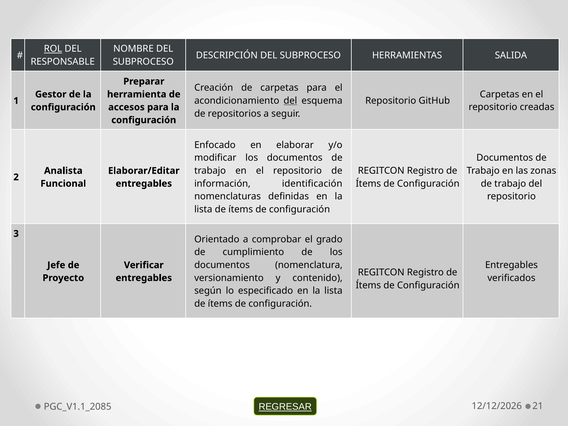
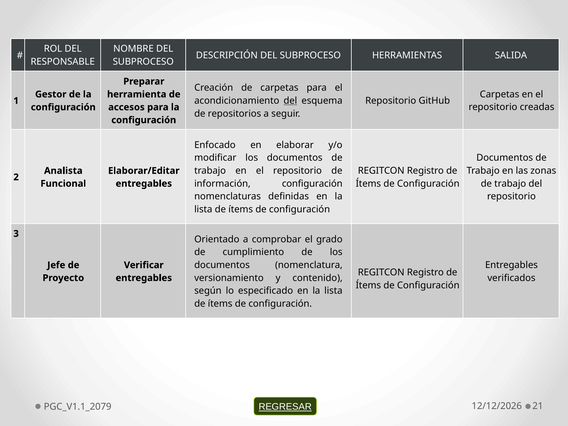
ROL underline: present -> none
información identificación: identificación -> configuración
PGC_V1.1_2085: PGC_V1.1_2085 -> PGC_V1.1_2079
